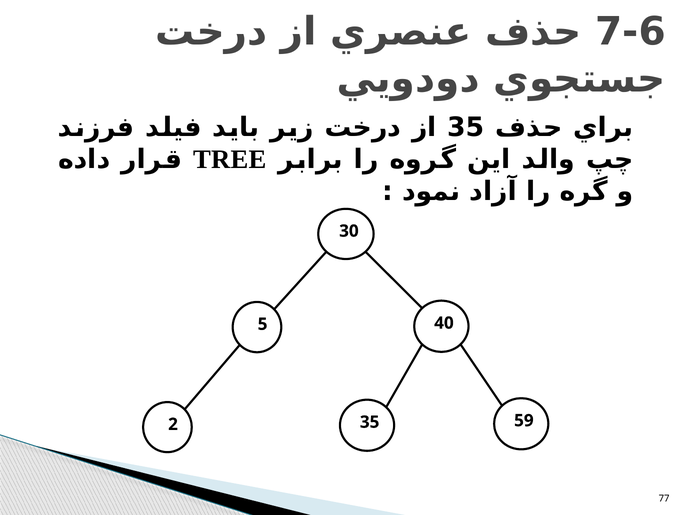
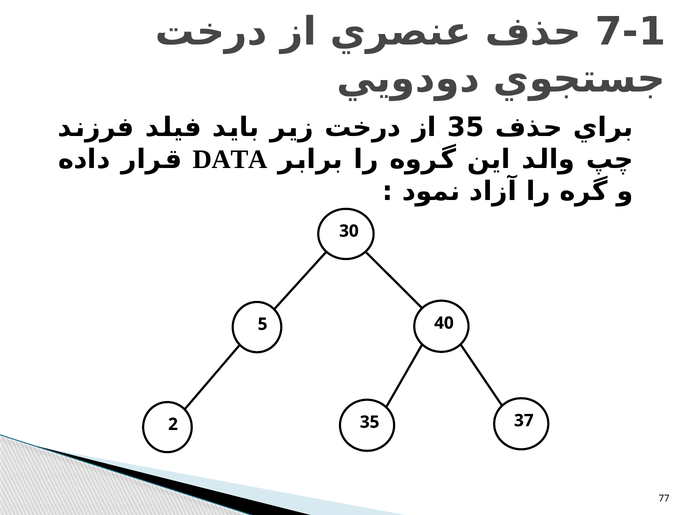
7-6: 7-6 -> 7-1
TREE: TREE -> DATA
59: 59 -> 37
